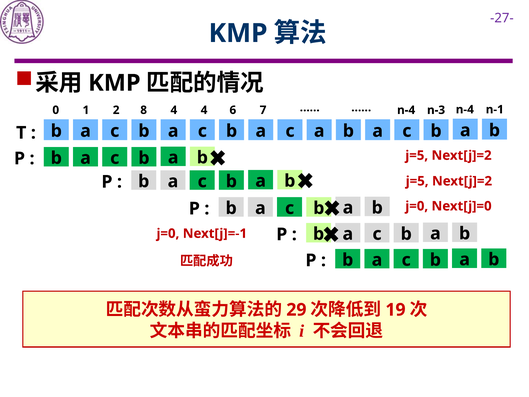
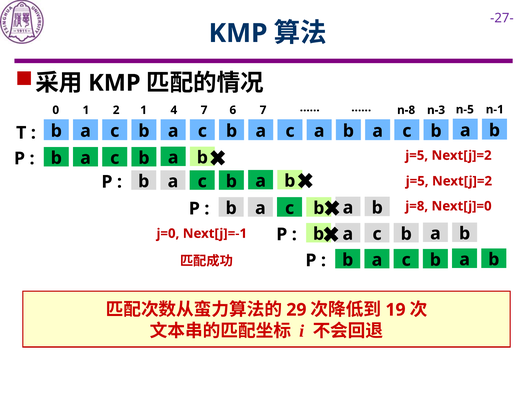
n-4 at (465, 109): n-4 -> n-5
2 8: 8 -> 1
4 4: 4 -> 7
n-4 at (406, 110): n-4 -> n-8
j=0 at (417, 206): j=0 -> j=8
